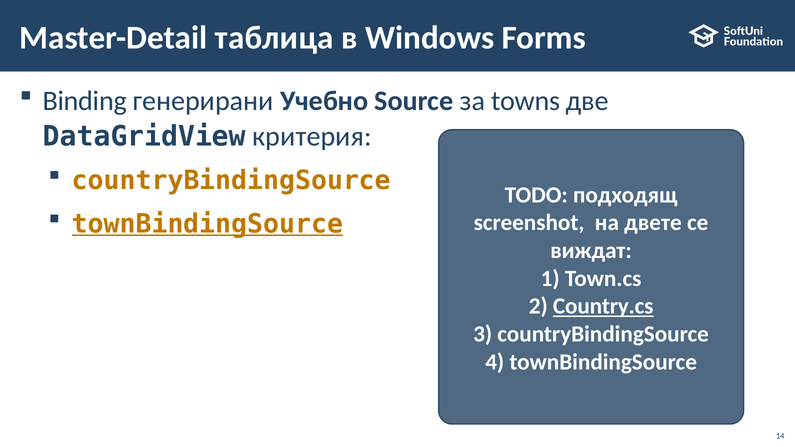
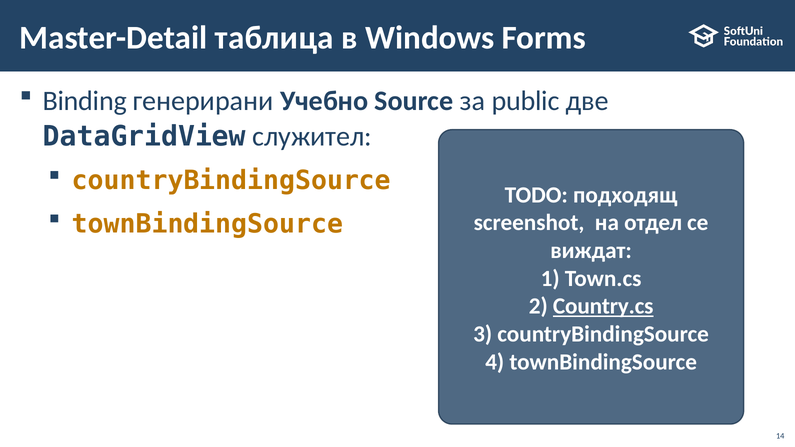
towns: towns -> public
критерия: критерия -> служител
townBindingSource at (207, 224) underline: present -> none
двете: двете -> отдел
